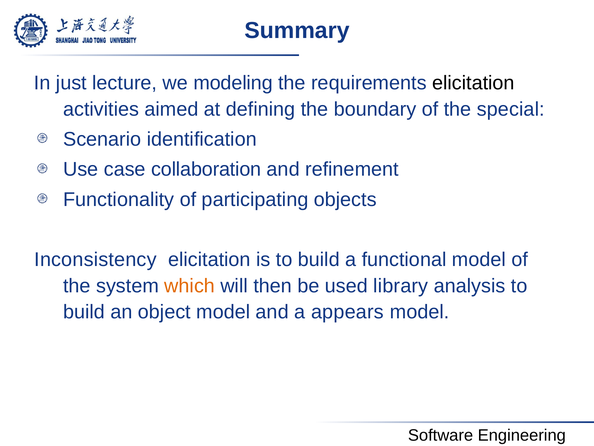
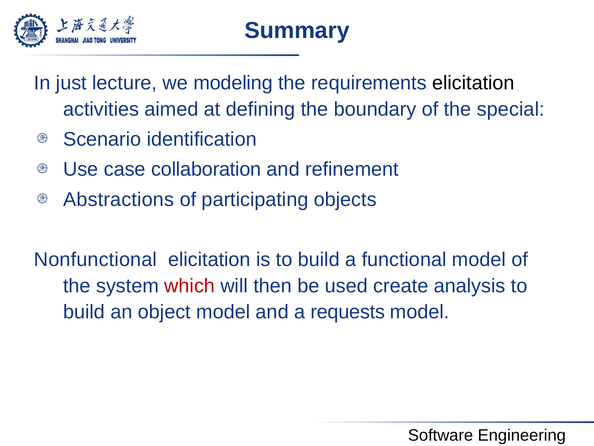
Functionality: Functionality -> Abstractions
Inconsistency: Inconsistency -> Nonfunctional
which colour: orange -> red
library: library -> create
appears: appears -> requests
